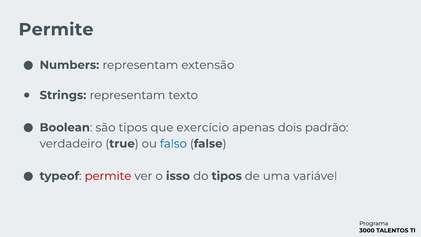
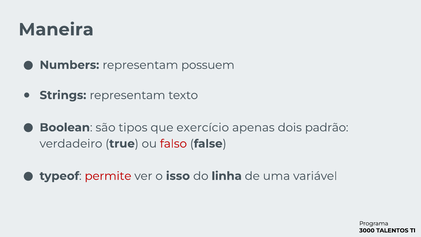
Permite at (56, 30): Permite -> Maneira
extensão: extensão -> possuem
falso colour: blue -> red
do tipos: tipos -> linha
